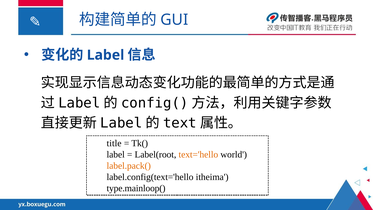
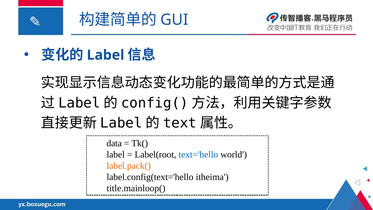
title: title -> data
text='hello colour: orange -> blue
type.mainloop(: type.mainloop( -> title.mainloop(
